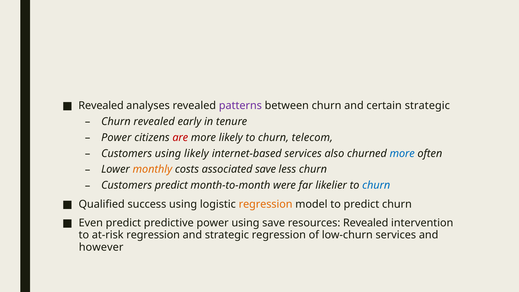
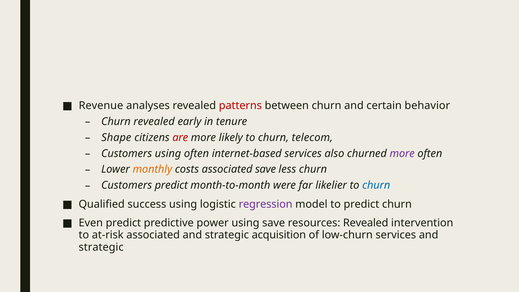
Revealed at (101, 105): Revealed -> Revenue
patterns colour: purple -> red
certain strategic: strategic -> behavior
Power at (116, 137): Power -> Shape
using likely: likely -> often
more at (402, 153) colour: blue -> purple
regression at (266, 204) colour: orange -> purple
at-risk regression: regression -> associated
strategic regression: regression -> acquisition
however at (101, 247): however -> strategic
